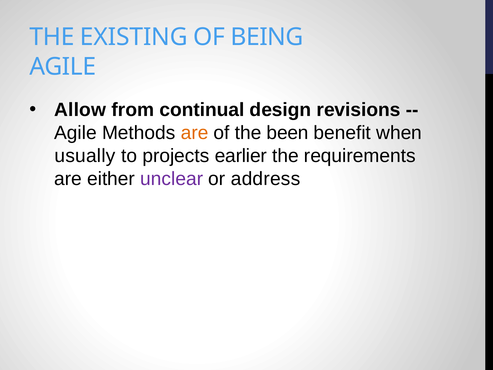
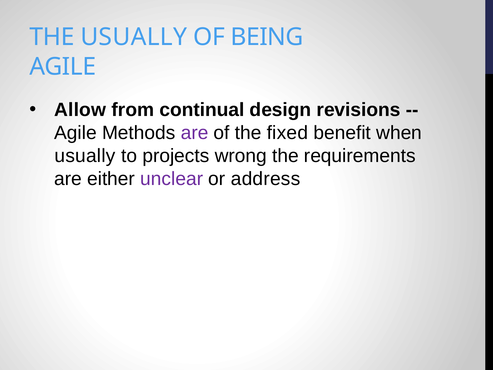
THE EXISTING: EXISTING -> USUALLY
are at (195, 133) colour: orange -> purple
been: been -> fixed
earlier: earlier -> wrong
